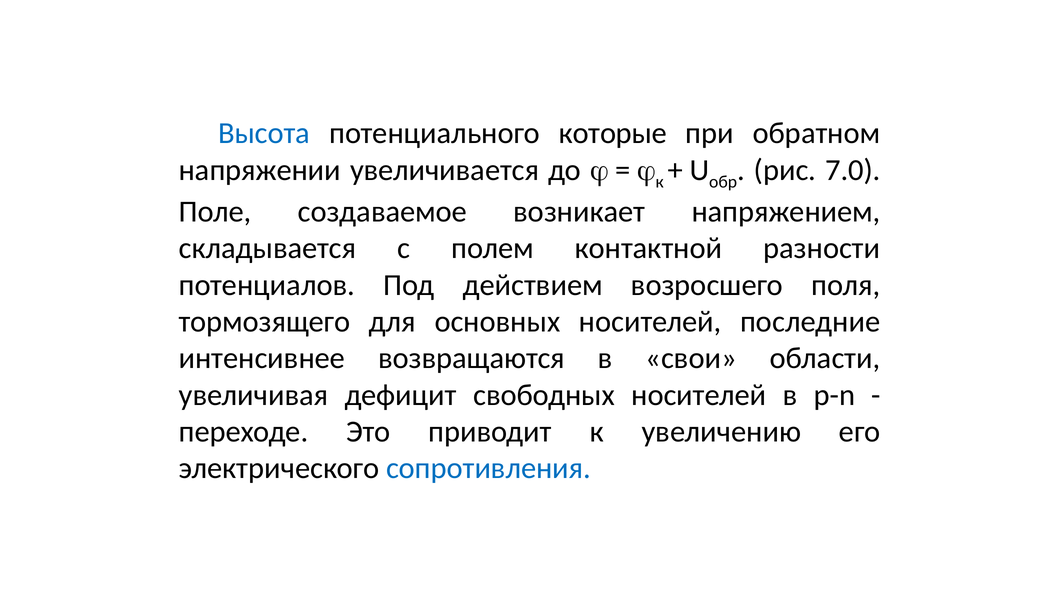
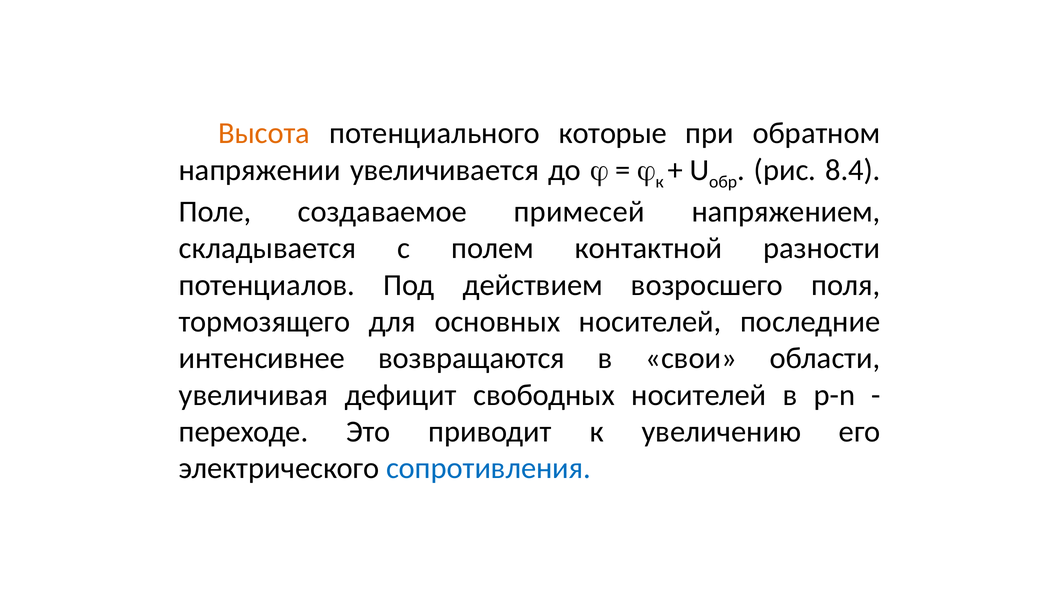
Высота colour: blue -> orange
7.0: 7.0 -> 8.4
возникает: возникает -> примесей
